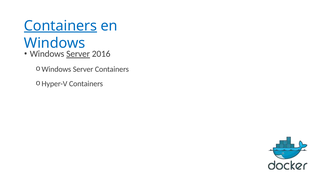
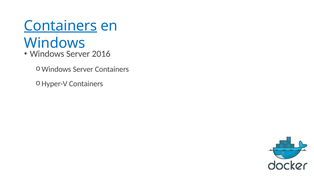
Server at (78, 54) underline: present -> none
